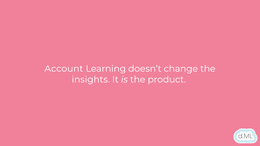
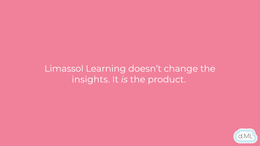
Account: Account -> Limassol
